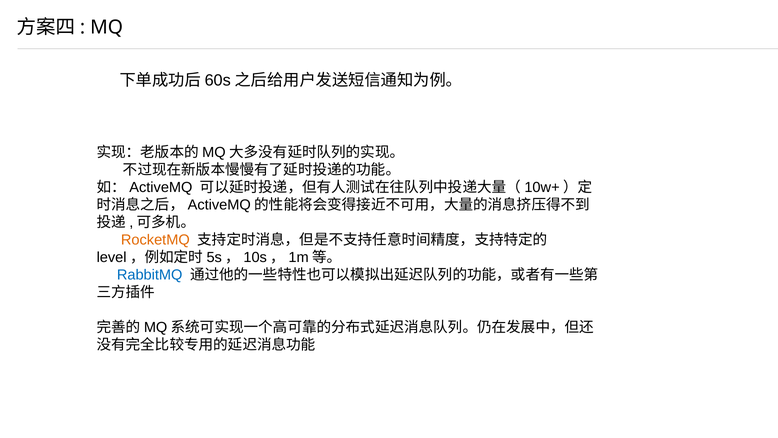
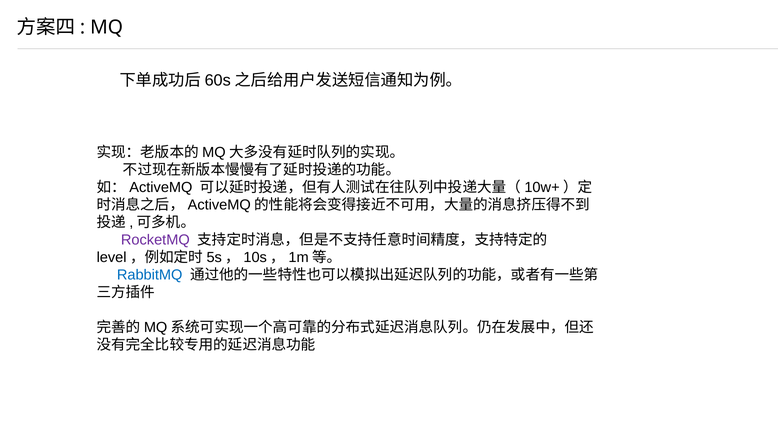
RocketMQ colour: orange -> purple
